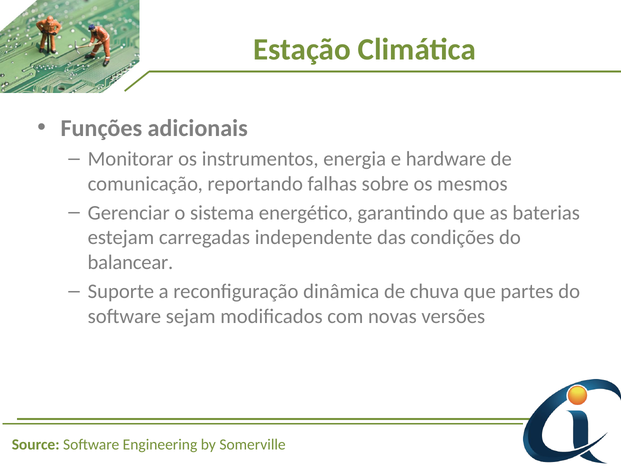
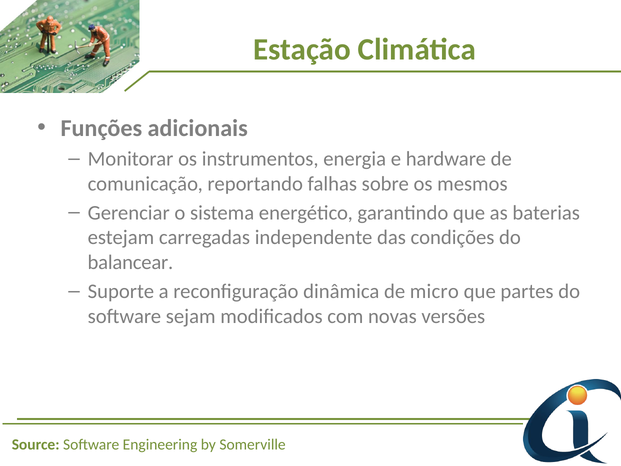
chuva: chuva -> micro
